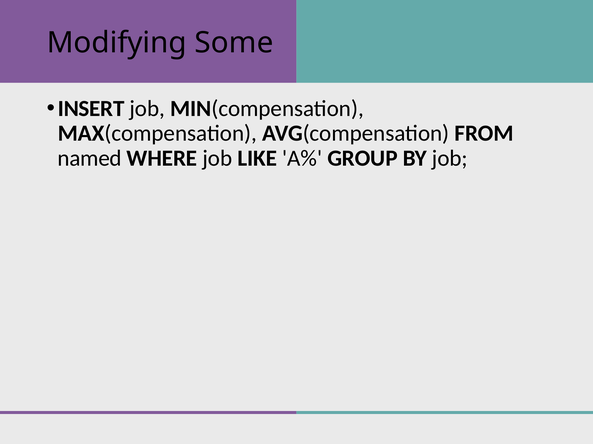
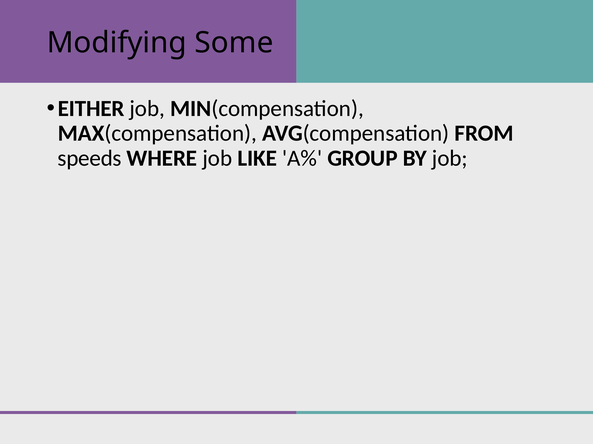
INSERT: INSERT -> EITHER
named: named -> speeds
